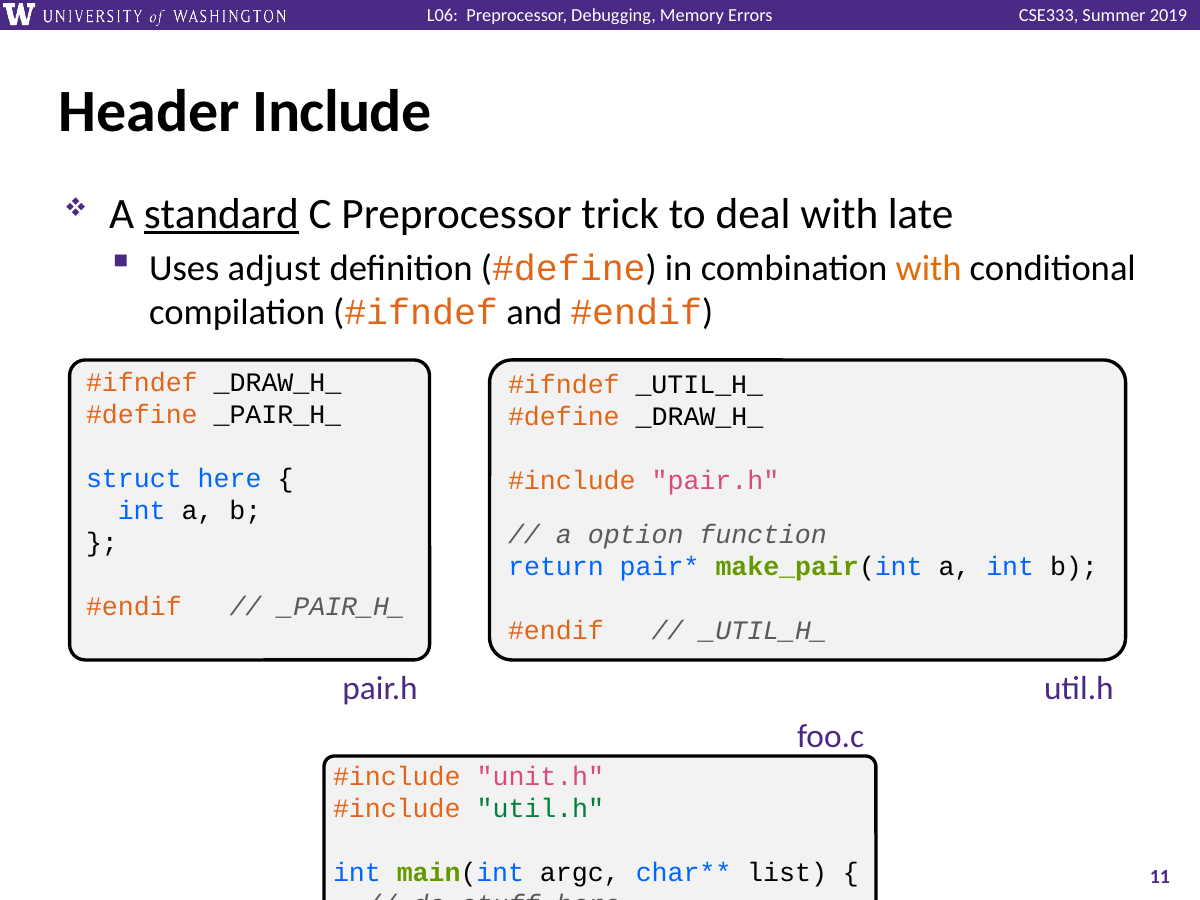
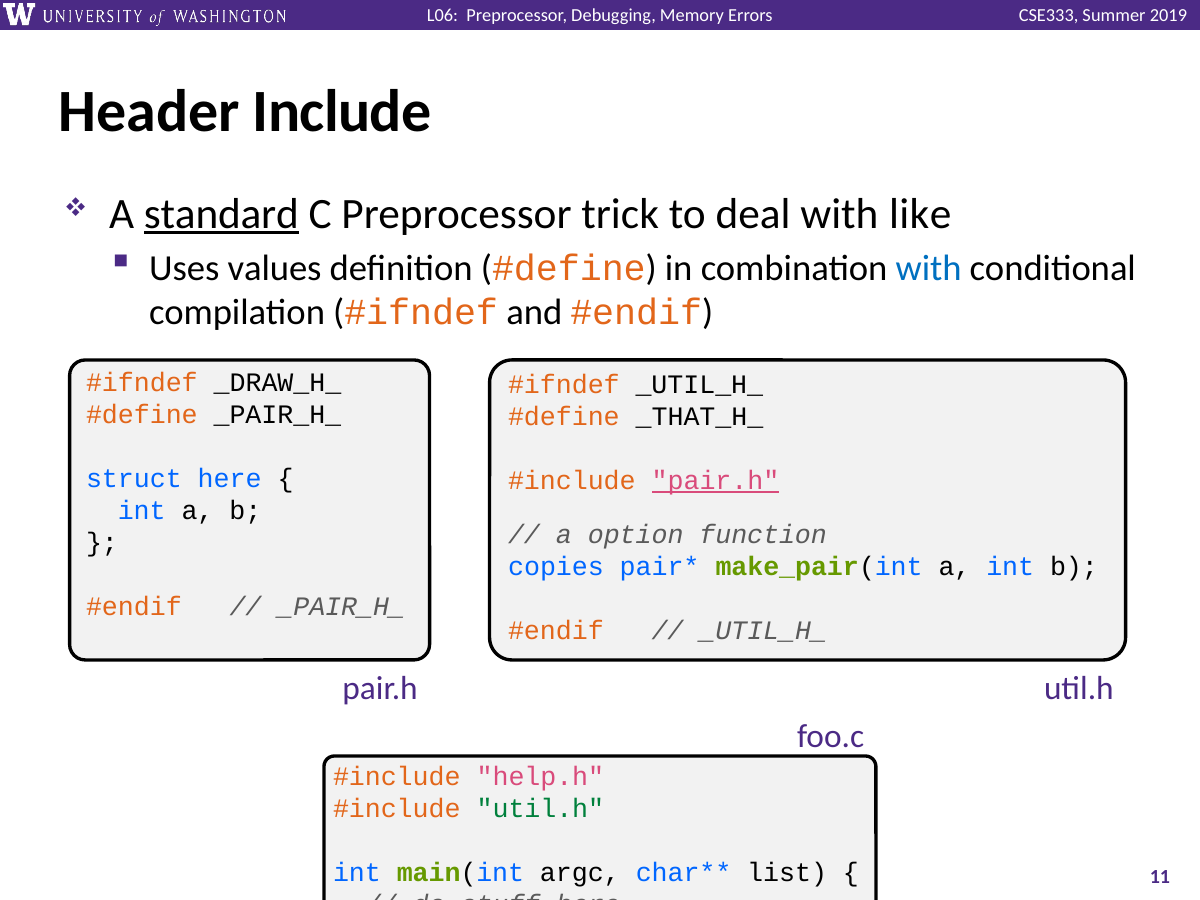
late: late -> like
adjust: adjust -> values
with at (929, 269) colour: orange -> blue
_DRAW_H_ at (699, 416): _DRAW_H_ -> _THAT_H_
pair.h at (715, 480) underline: none -> present
return: return -> copies
unit.h: unit.h -> help.h
